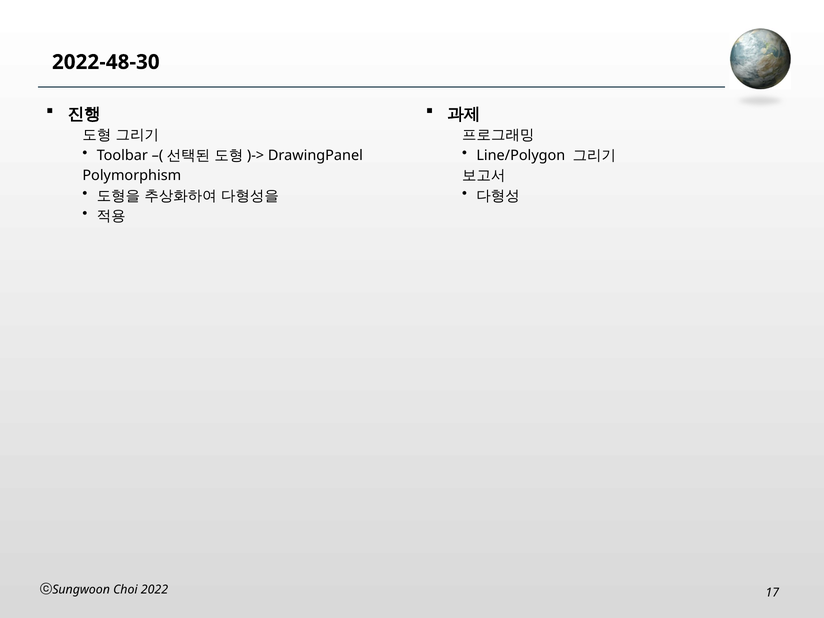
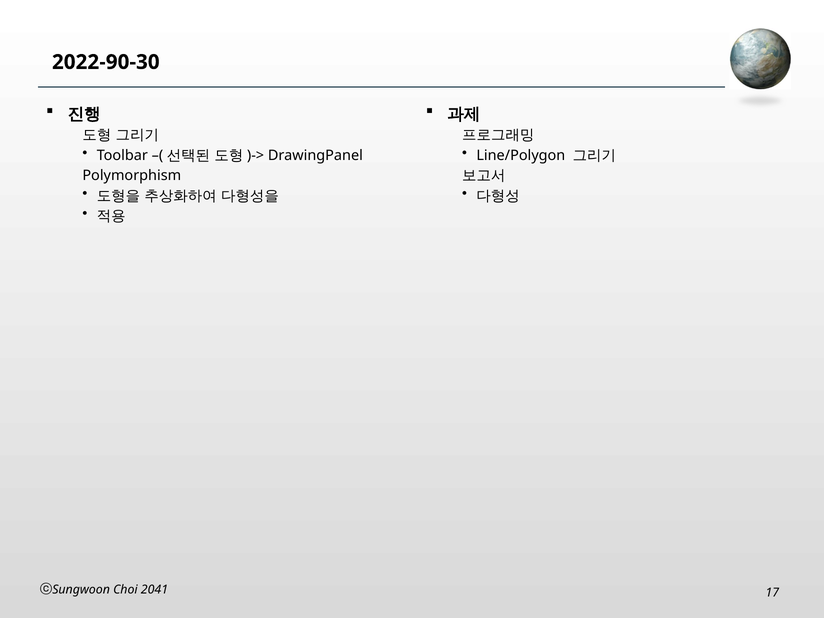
2022-48-30: 2022-48-30 -> 2022-90-30
2022: 2022 -> 2041
